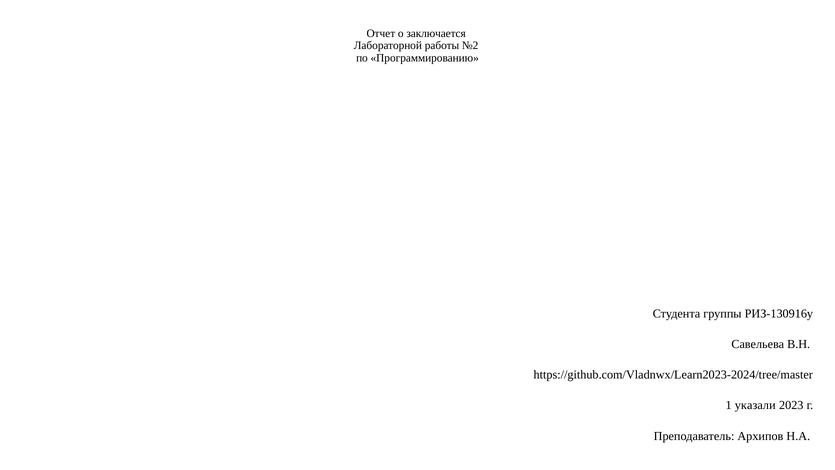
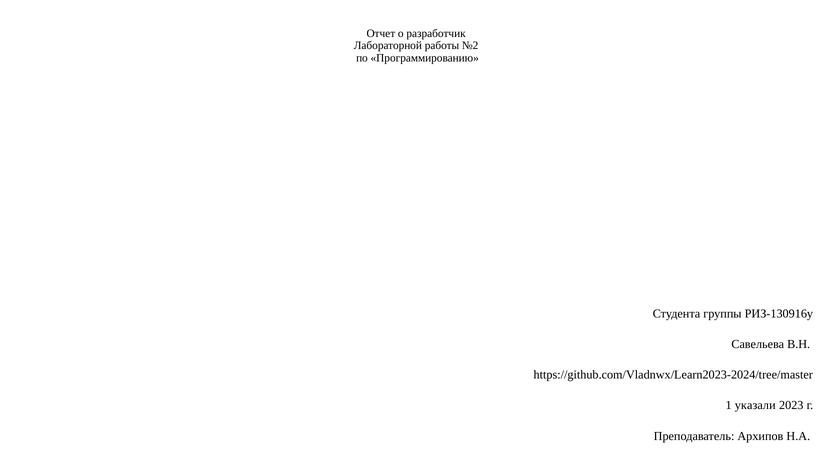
заключается: заключается -> разработчик
